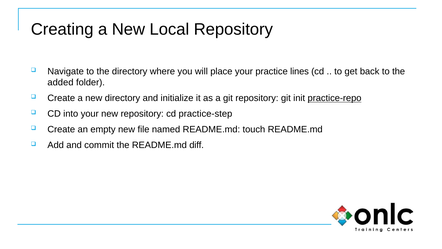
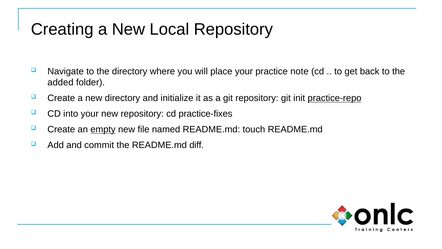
lines: lines -> note
practice-step: practice-step -> practice-fixes
empty underline: none -> present
